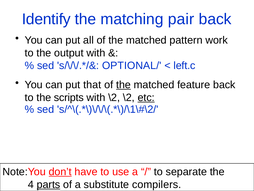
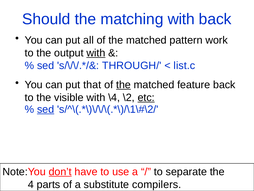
Identify: Identify -> Should
matching pair: pair -> with
with at (96, 53) underline: none -> present
OPTIONAL/: OPTIONAL/ -> THROUGH/
left.c: left.c -> list.c
scripts: scripts -> visible
with \2: \2 -> \4
sed at (46, 109) underline: none -> present
parts underline: present -> none
